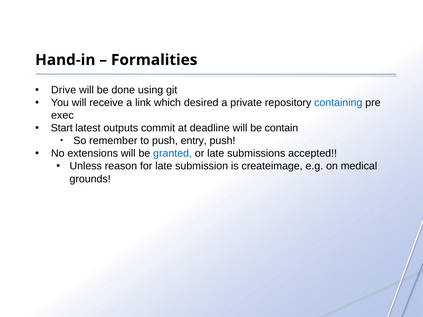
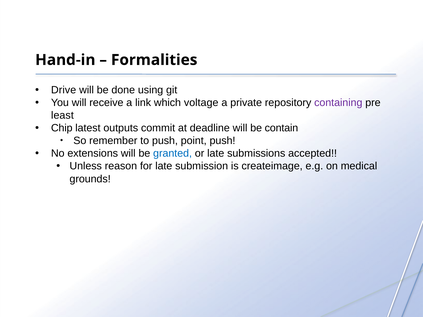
desired: desired -> voltage
containing colour: blue -> purple
exec: exec -> least
Start: Start -> Chip
entry: entry -> point
